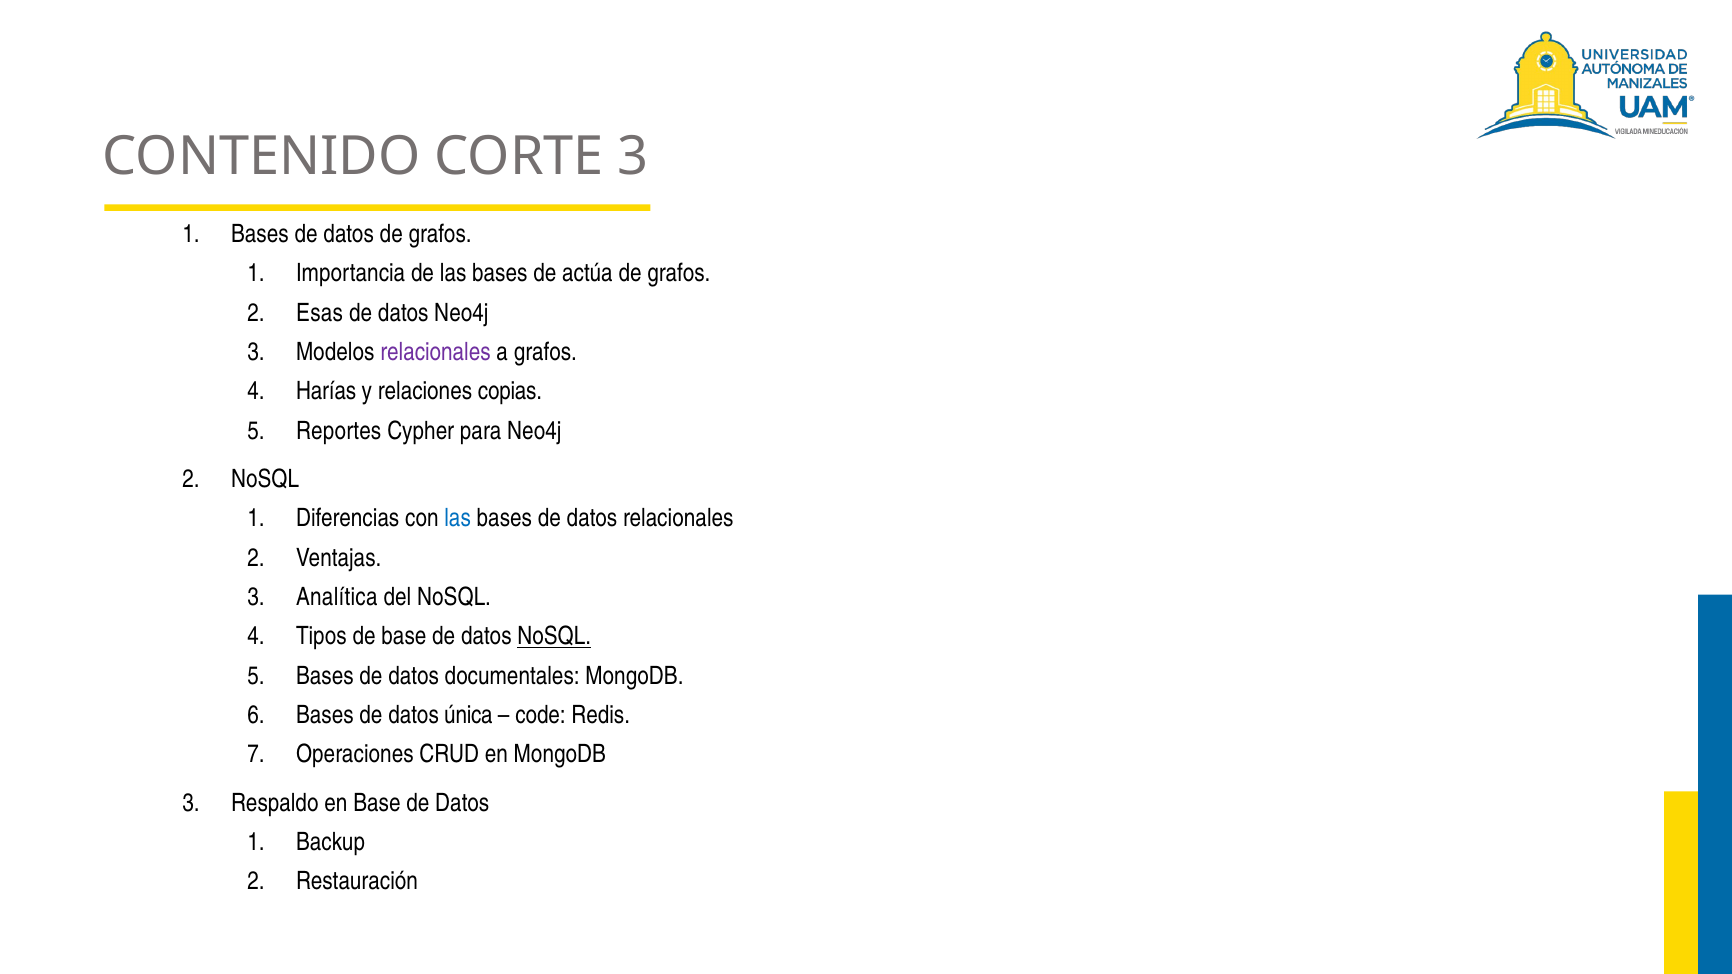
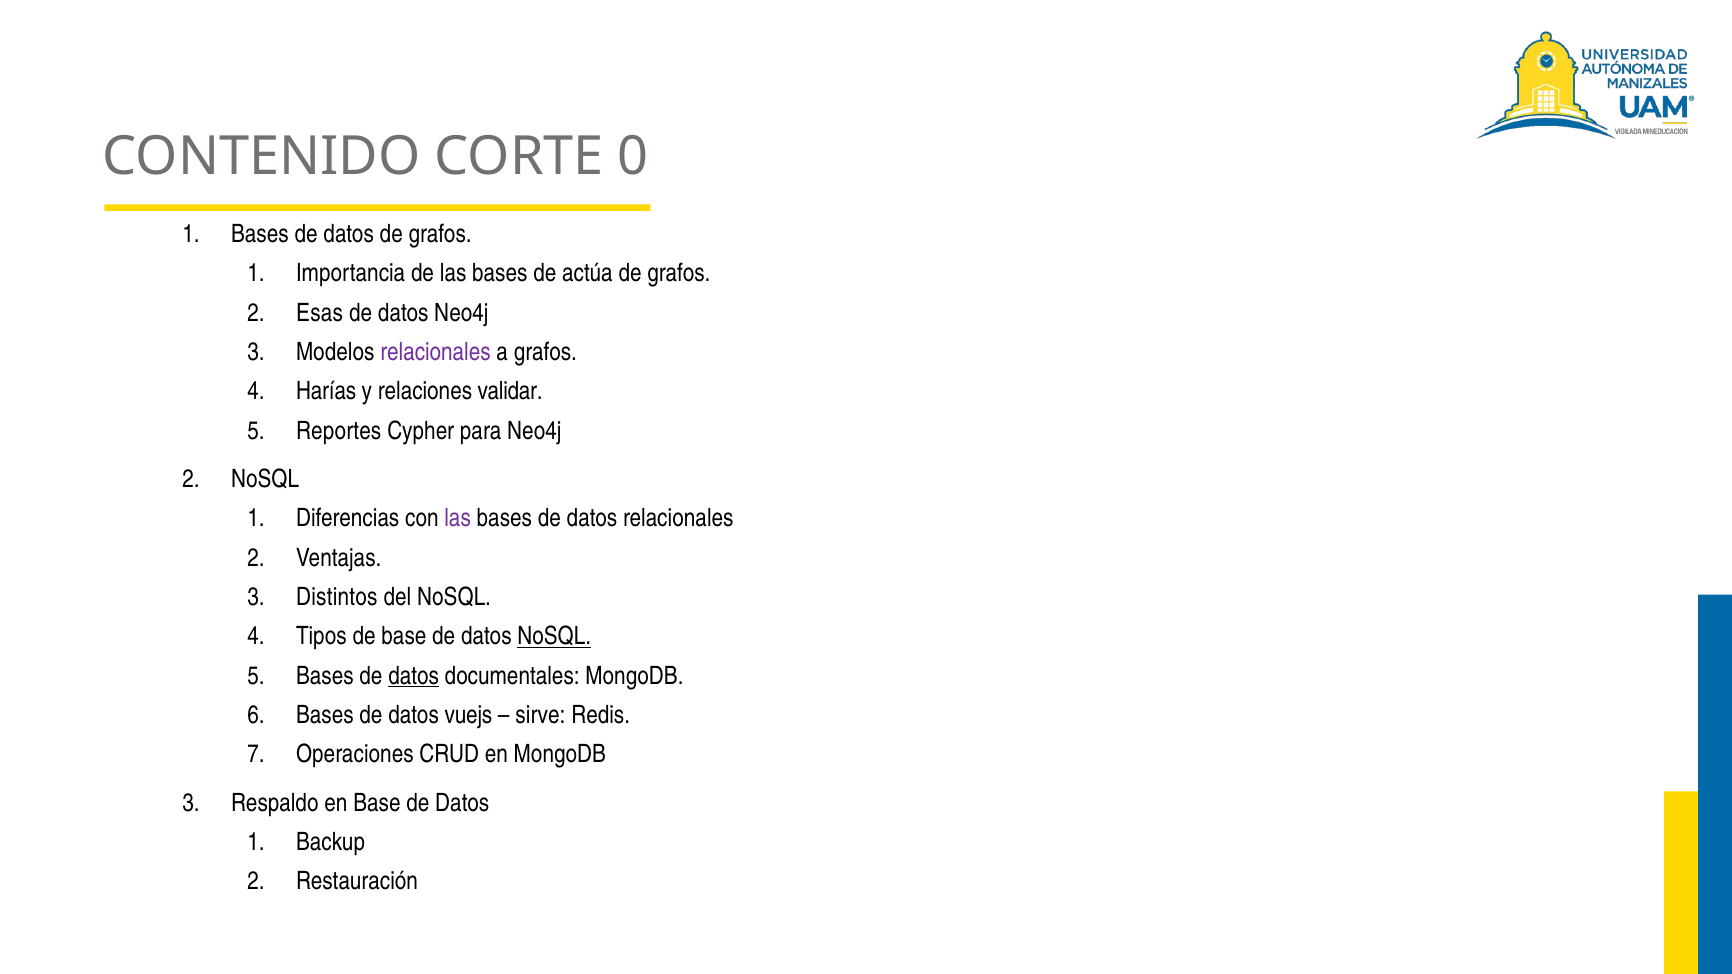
CORTE 3: 3 -> 0
copias: copias -> validar
las at (458, 519) colour: blue -> purple
Analítica: Analítica -> Distintos
datos at (414, 676) underline: none -> present
única: única -> vuejs
code: code -> sirve
